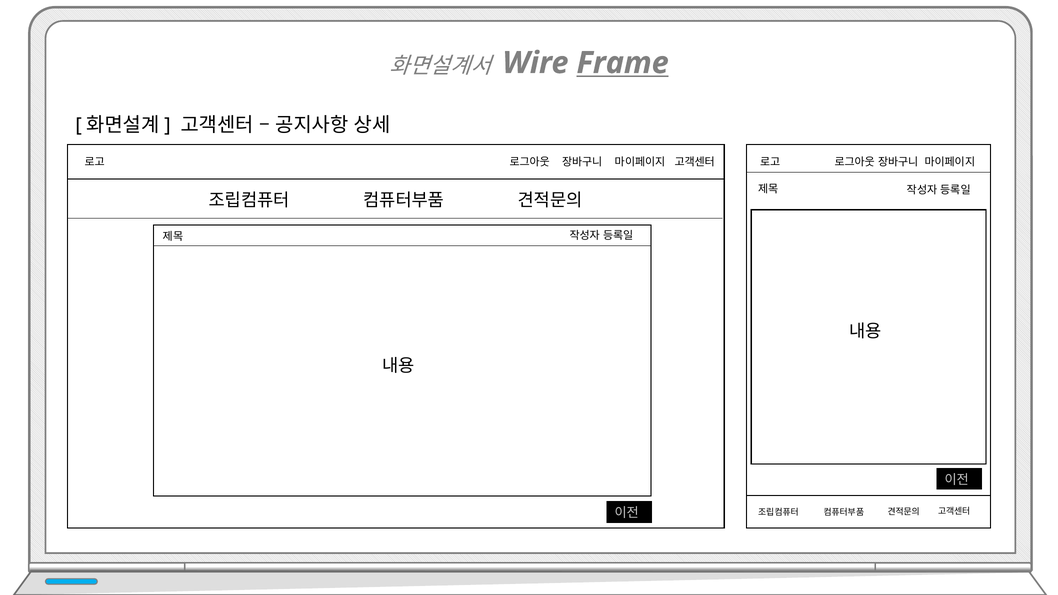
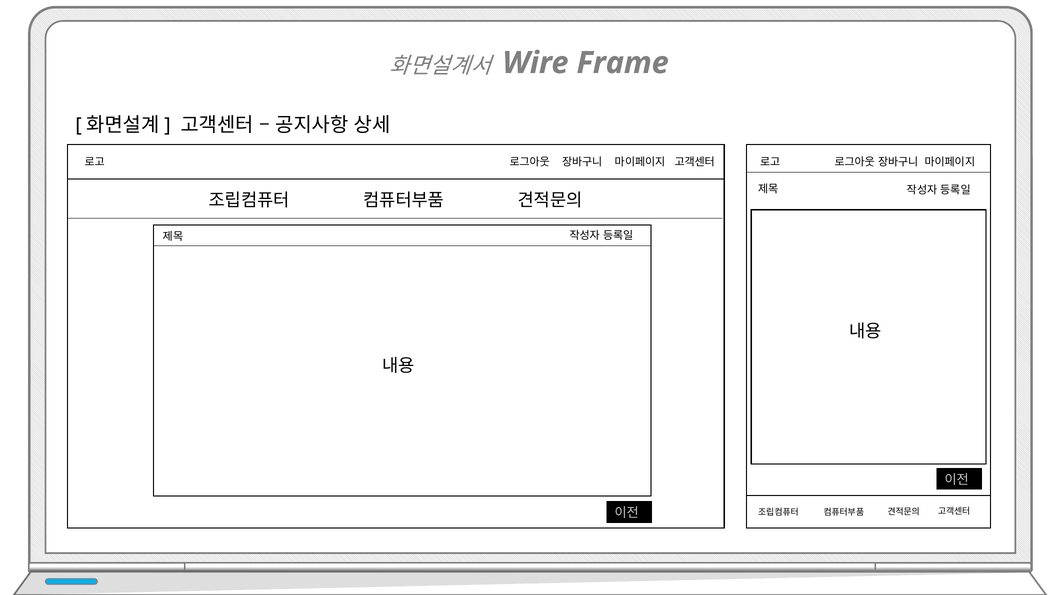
Frame underline: present -> none
